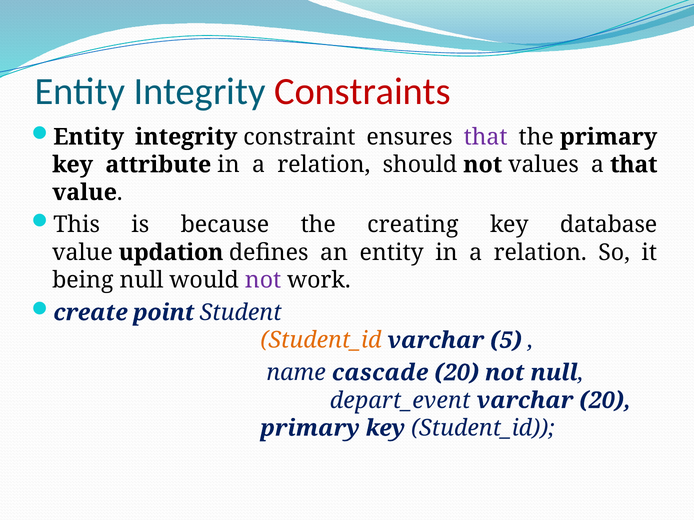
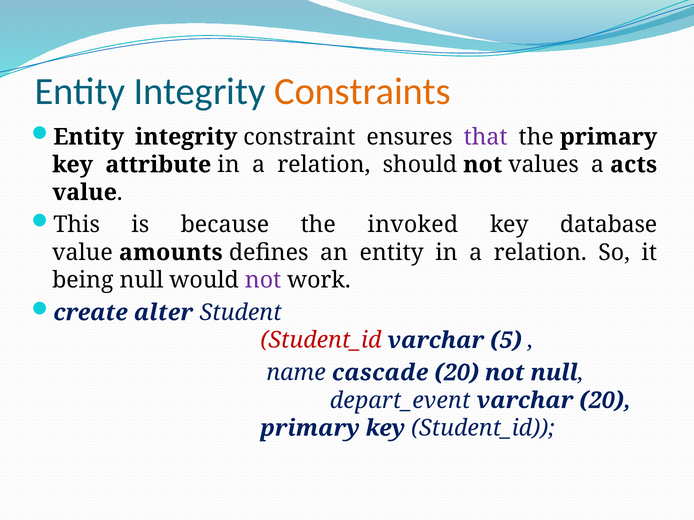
Constraints colour: red -> orange
a that: that -> acts
creating: creating -> invoked
updation: updation -> amounts
point: point -> alter
Student_id at (321, 341) colour: orange -> red
